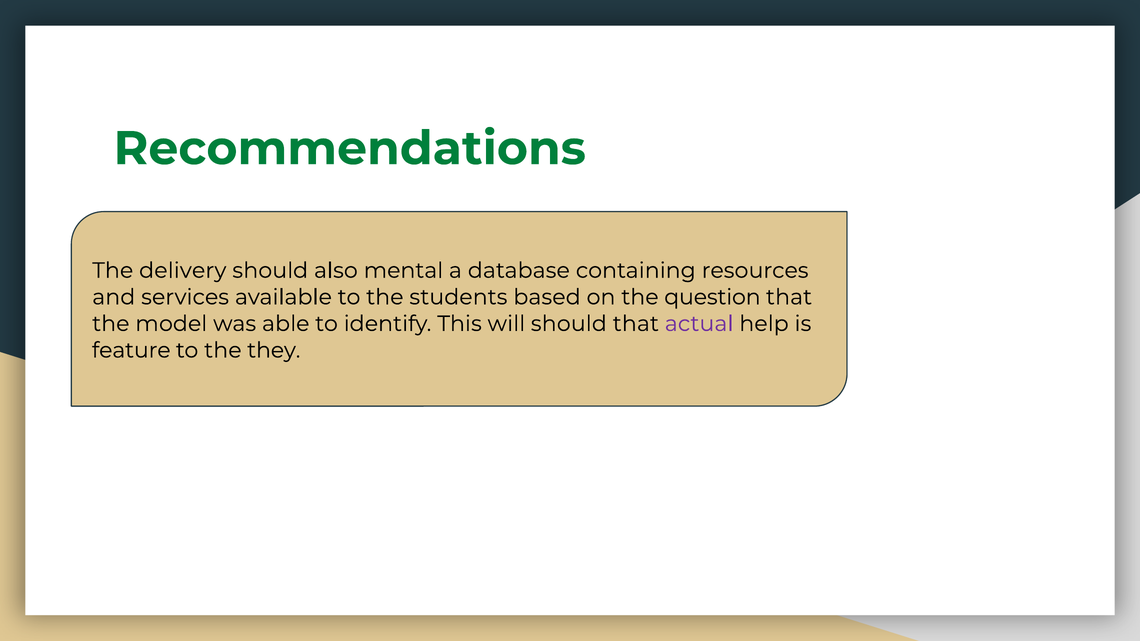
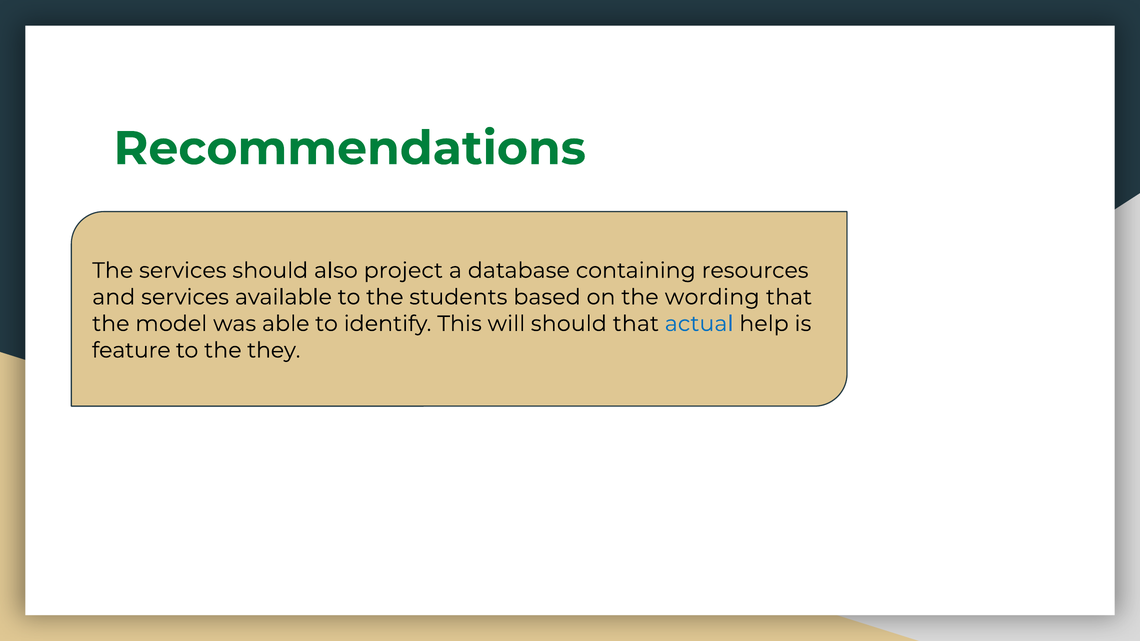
The delivery: delivery -> services
mental: mental -> project
question: question -> wording
actual colour: purple -> blue
